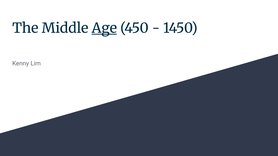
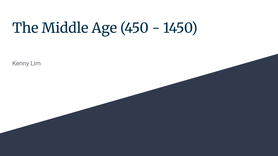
Age underline: present -> none
